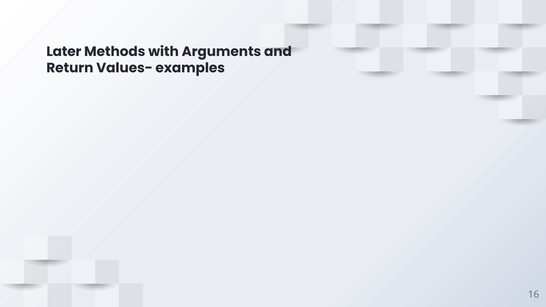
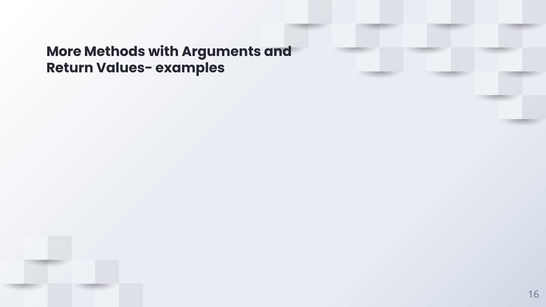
Later: Later -> More
